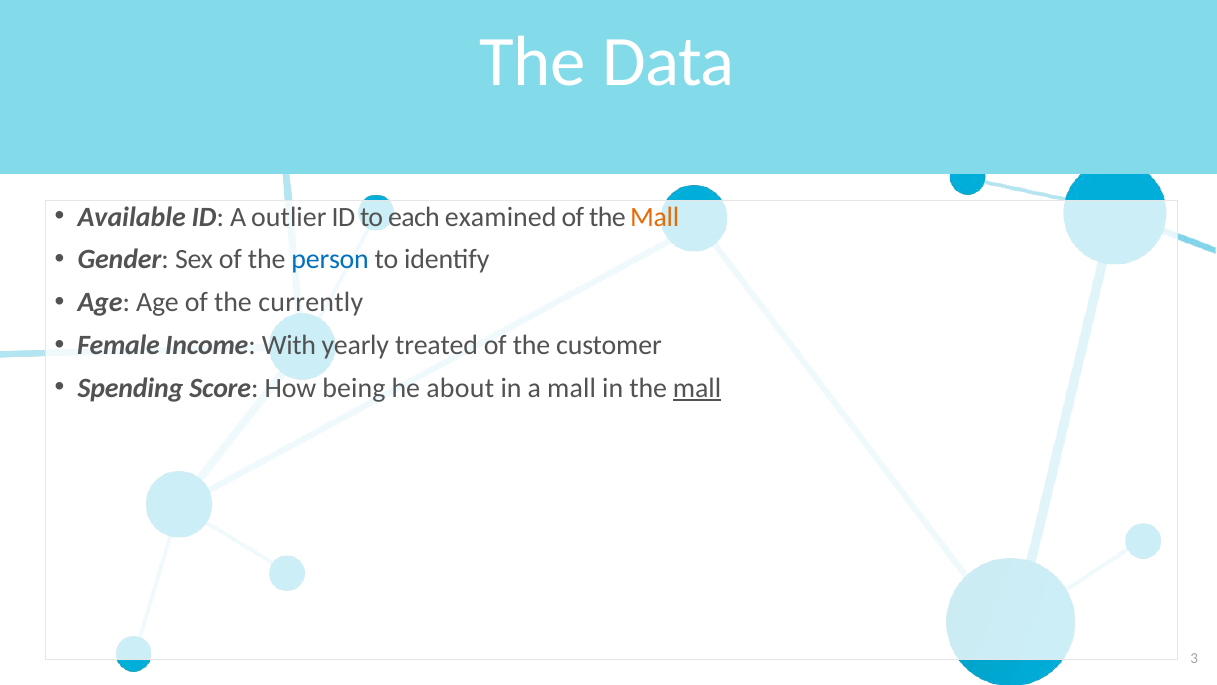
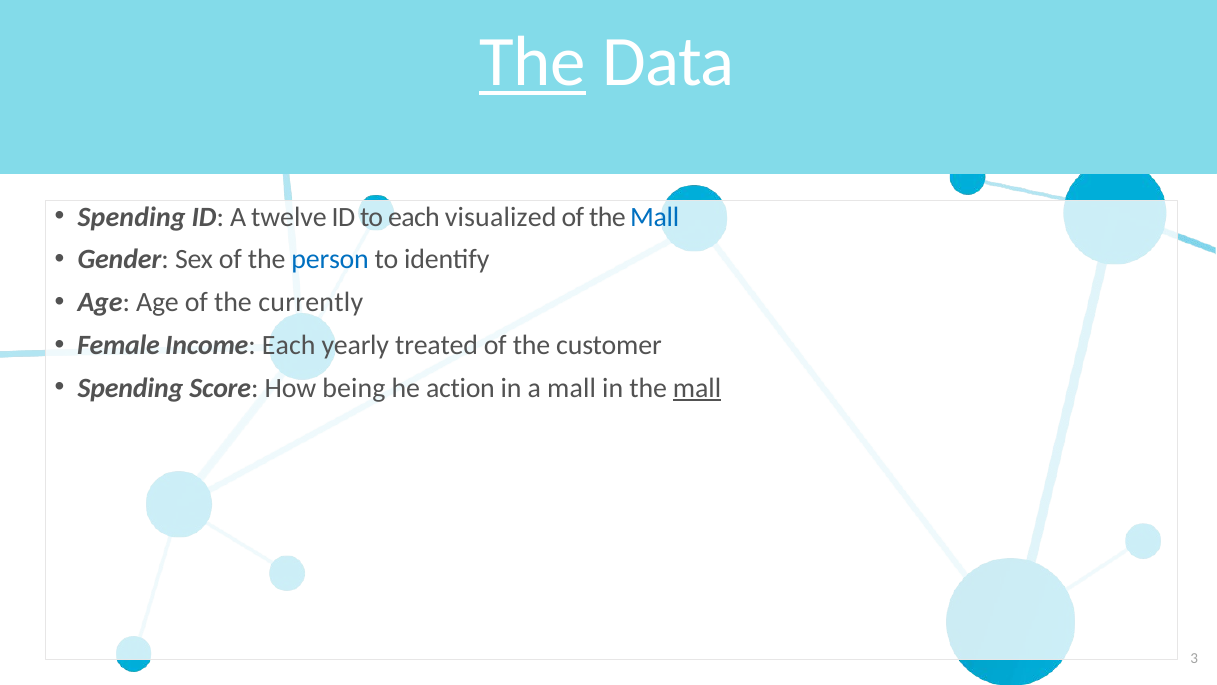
The at (533, 62) underline: none -> present
Available at (132, 217): Available -> Spending
outlier: outlier -> twelve
examined: examined -> visualized
Mall at (655, 217) colour: orange -> blue
Income With: With -> Each
about: about -> action
